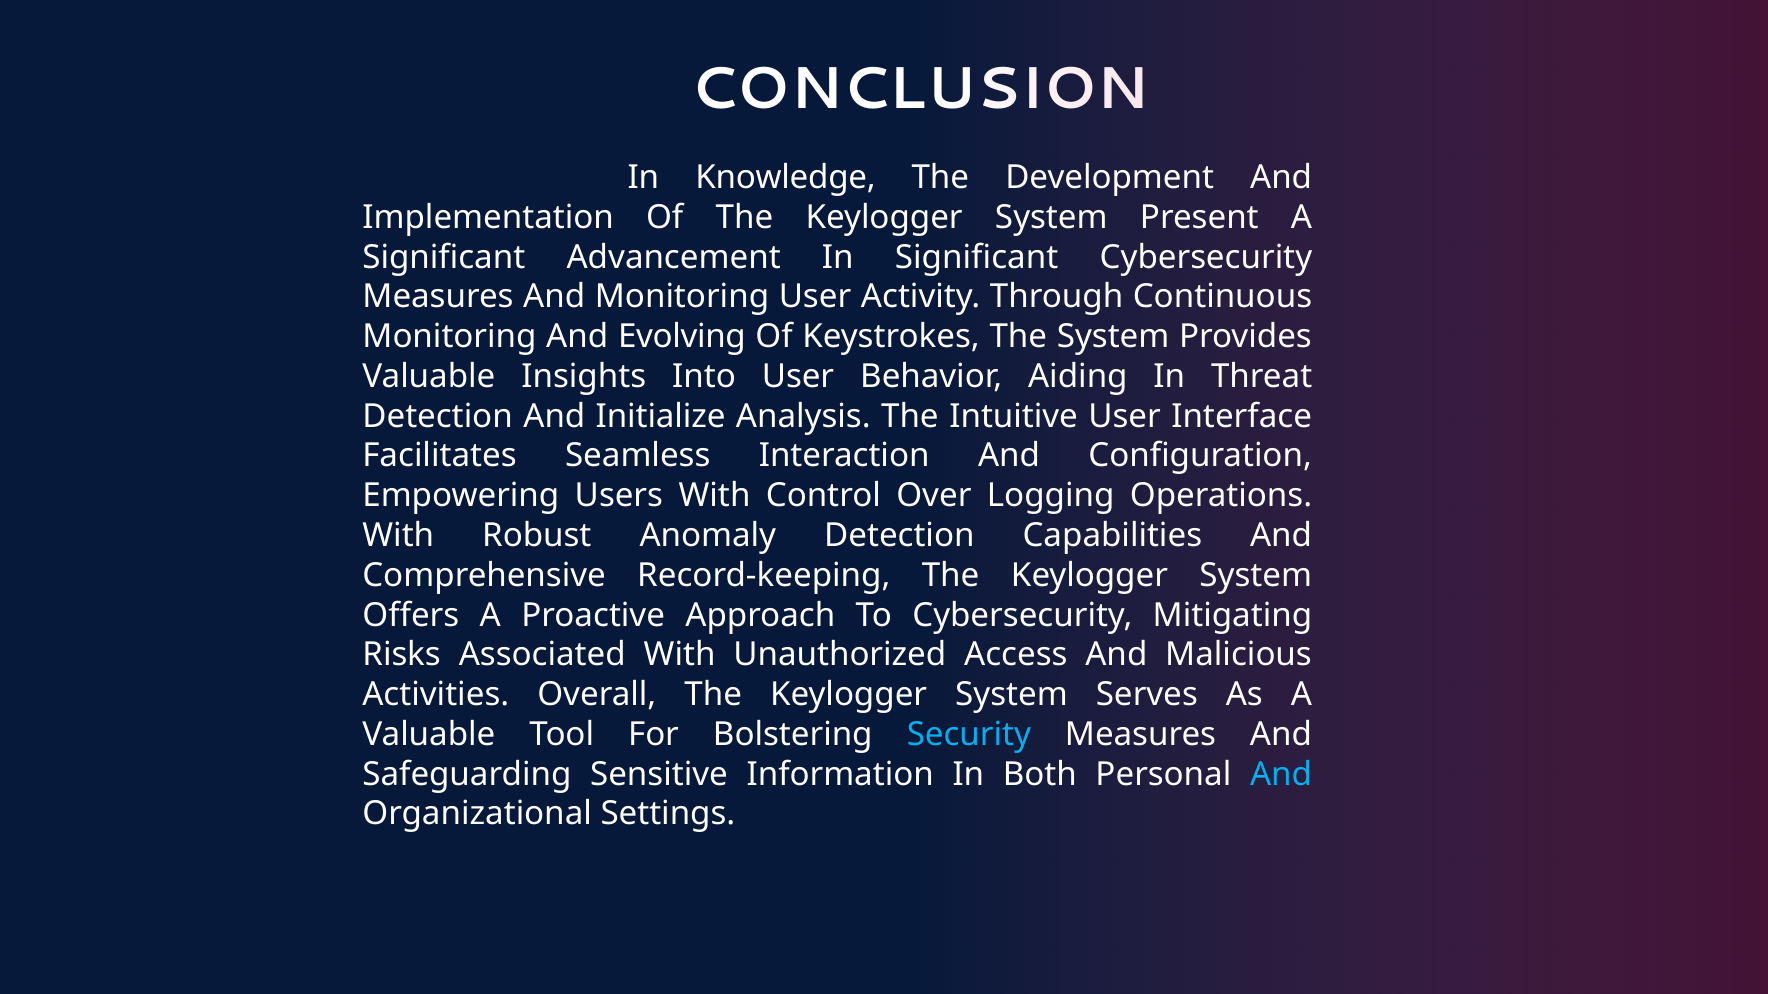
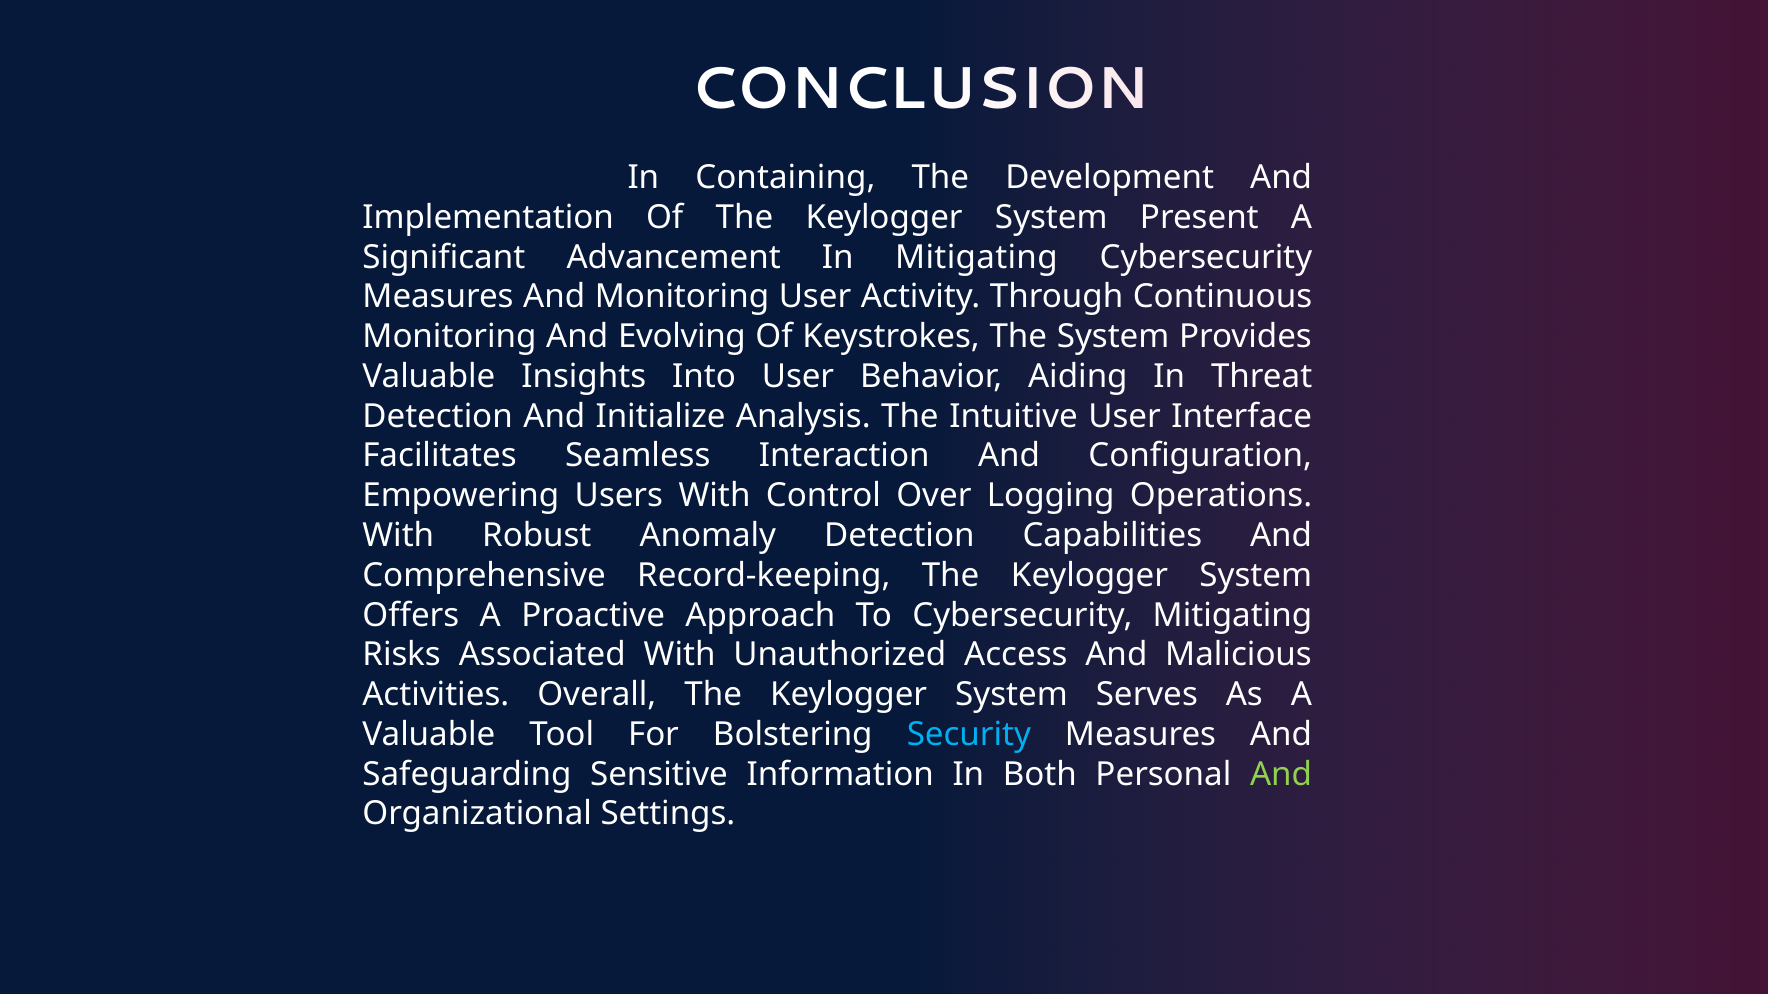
Knowledge: Knowledge -> Containing
In Significant: Significant -> Mitigating
And at (1281, 775) colour: light blue -> light green
